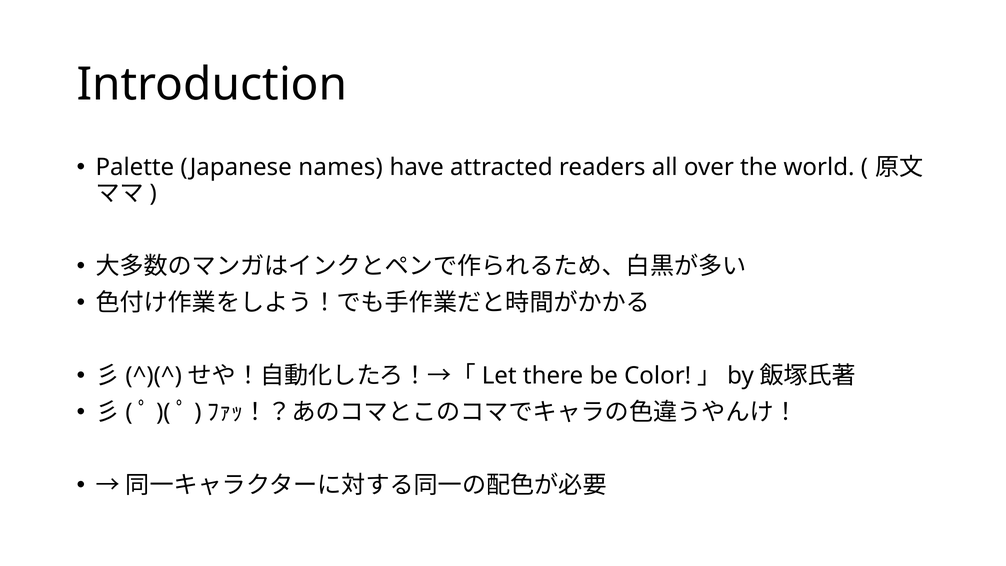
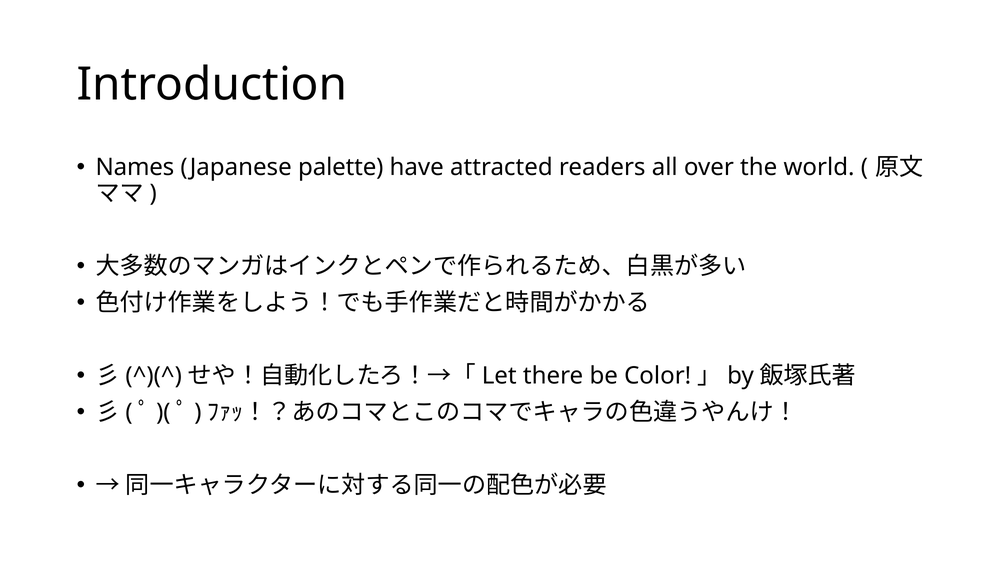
Palette: Palette -> Names
names: names -> palette
